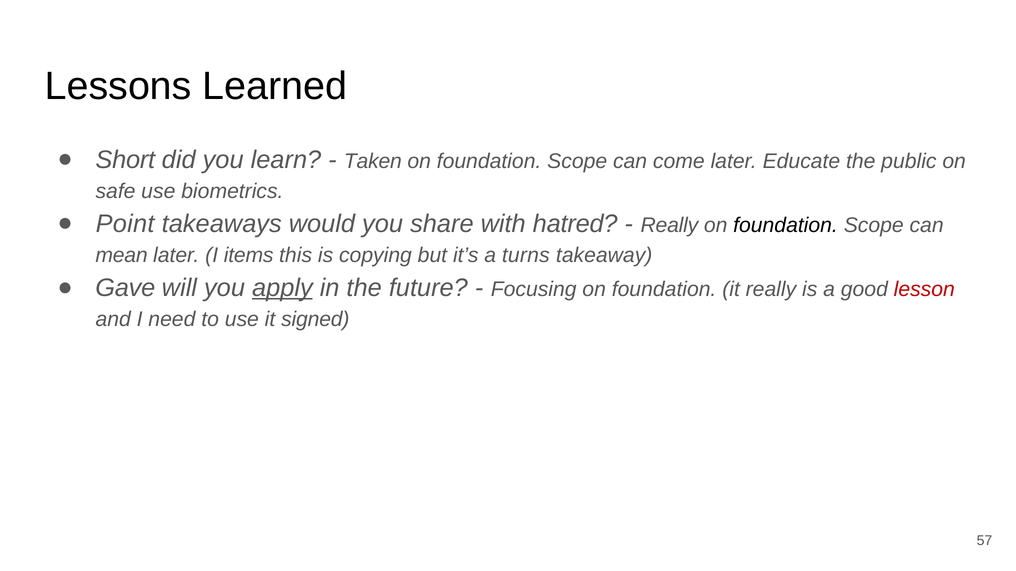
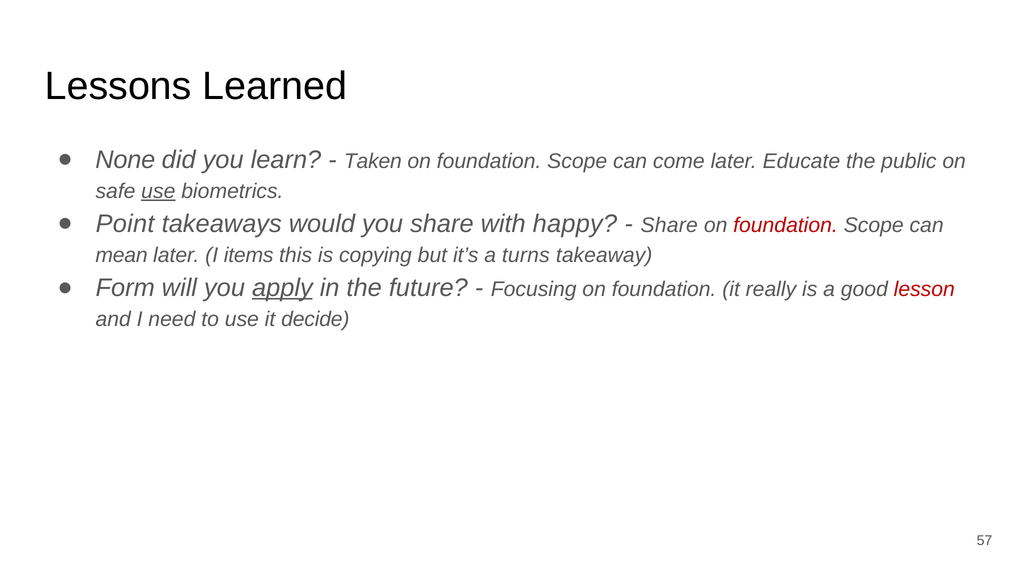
Short: Short -> None
use at (158, 191) underline: none -> present
hatred: hatred -> happy
Really at (669, 225): Really -> Share
foundation at (786, 225) colour: black -> red
Gave: Gave -> Form
signed: signed -> decide
